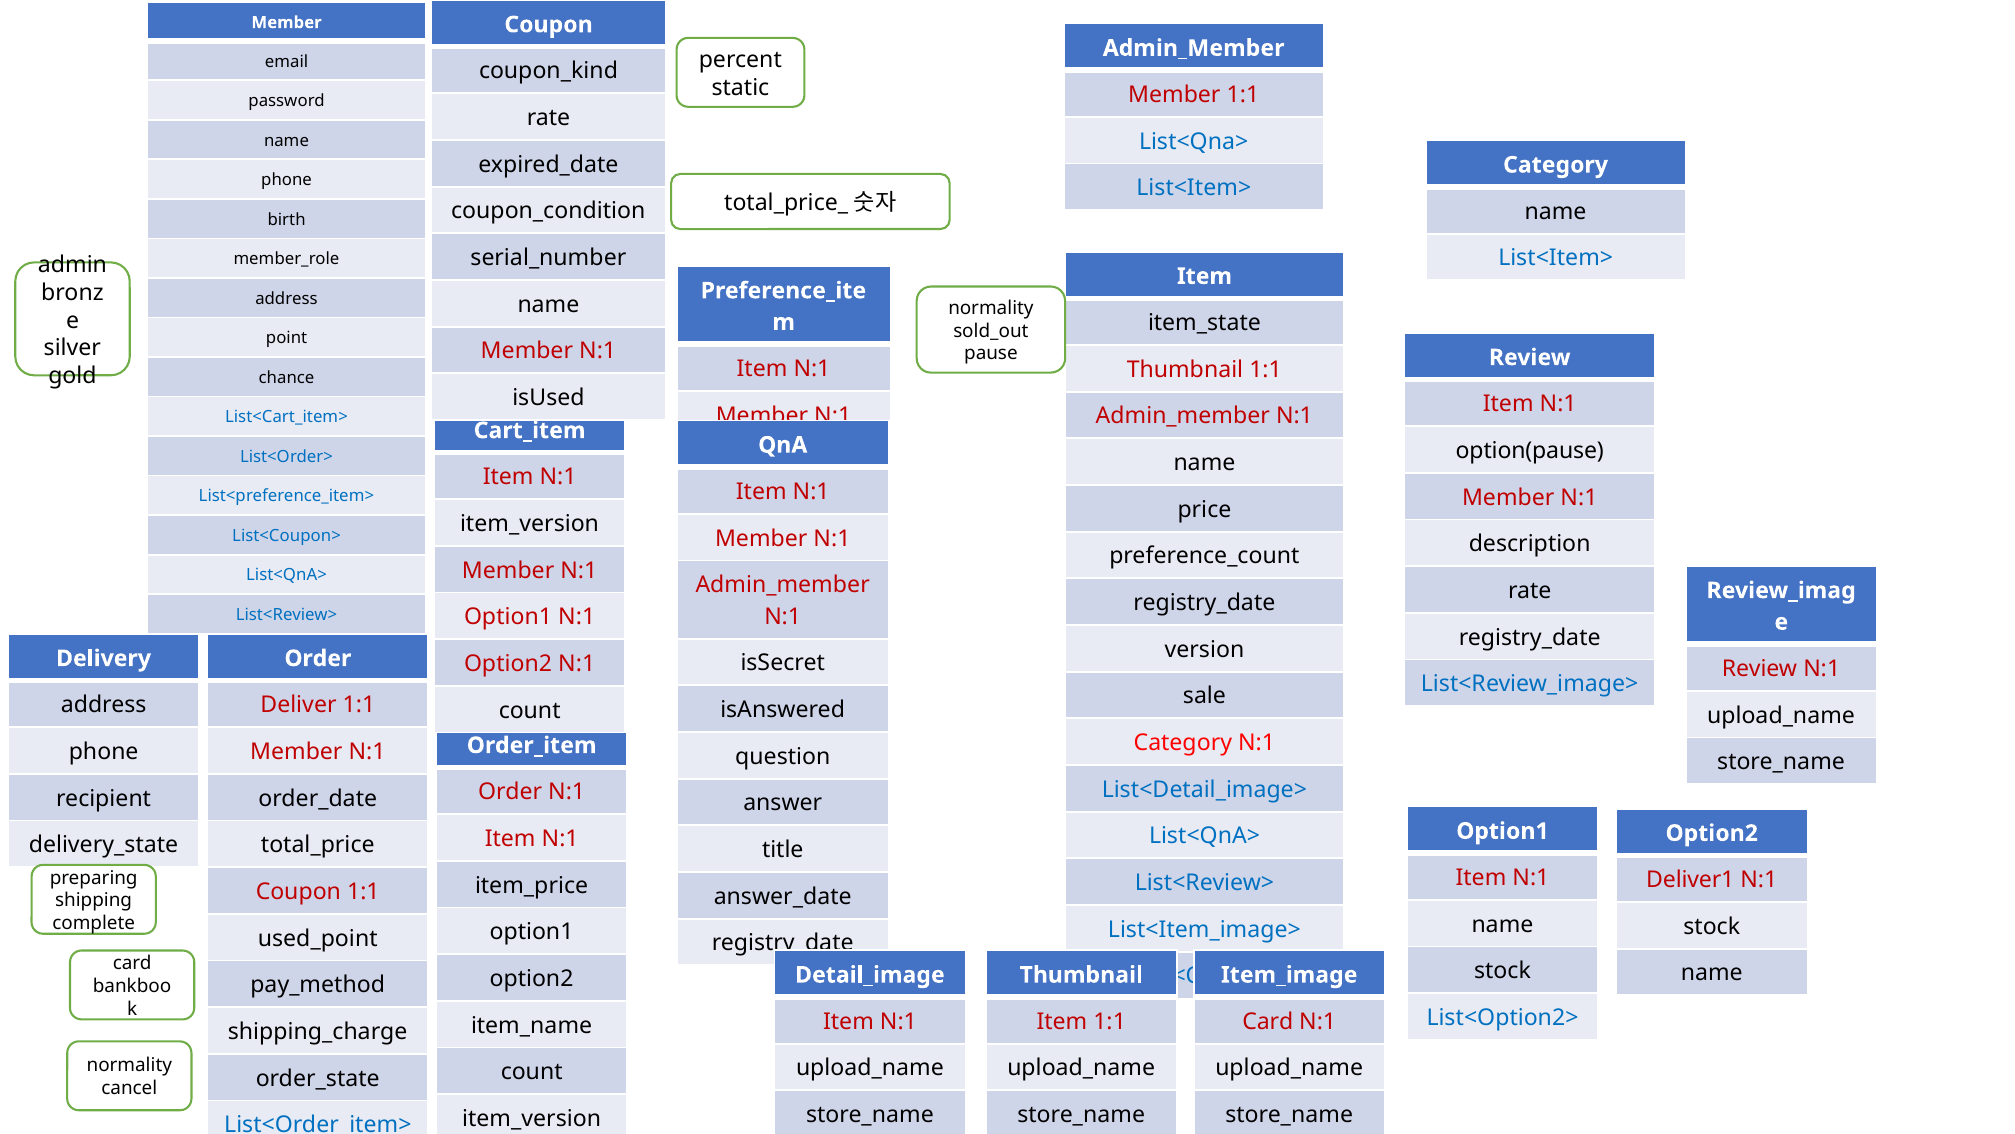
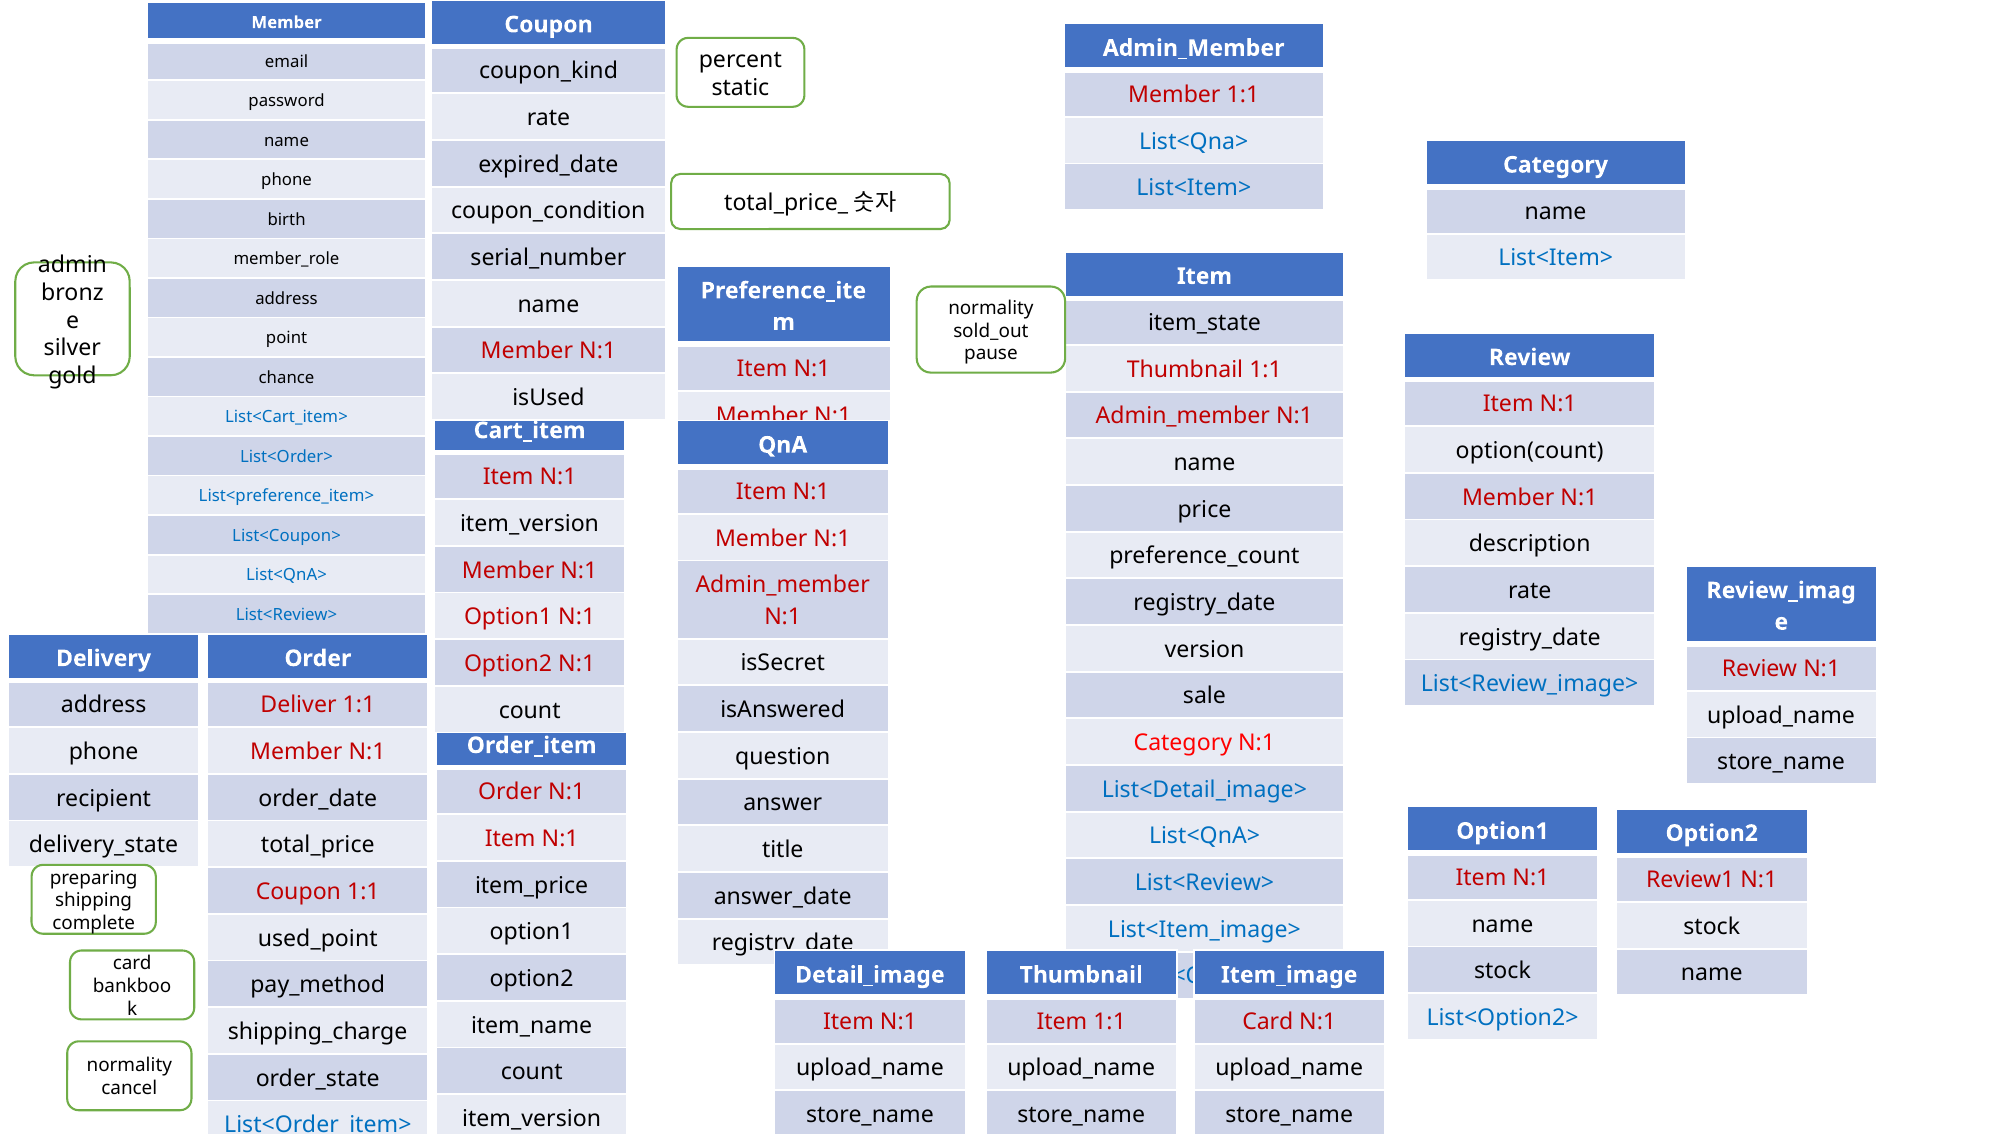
option(pause: option(pause -> option(count
Deliver1: Deliver1 -> Review1
